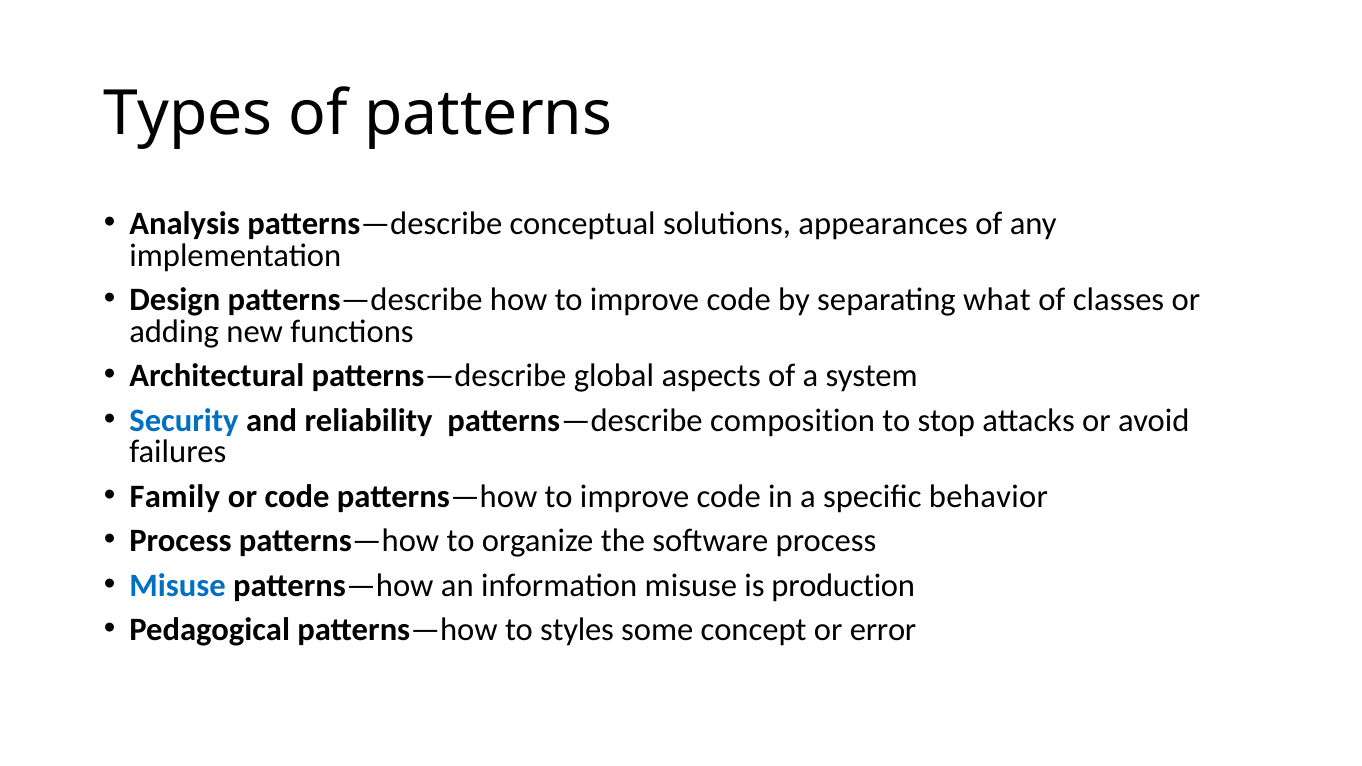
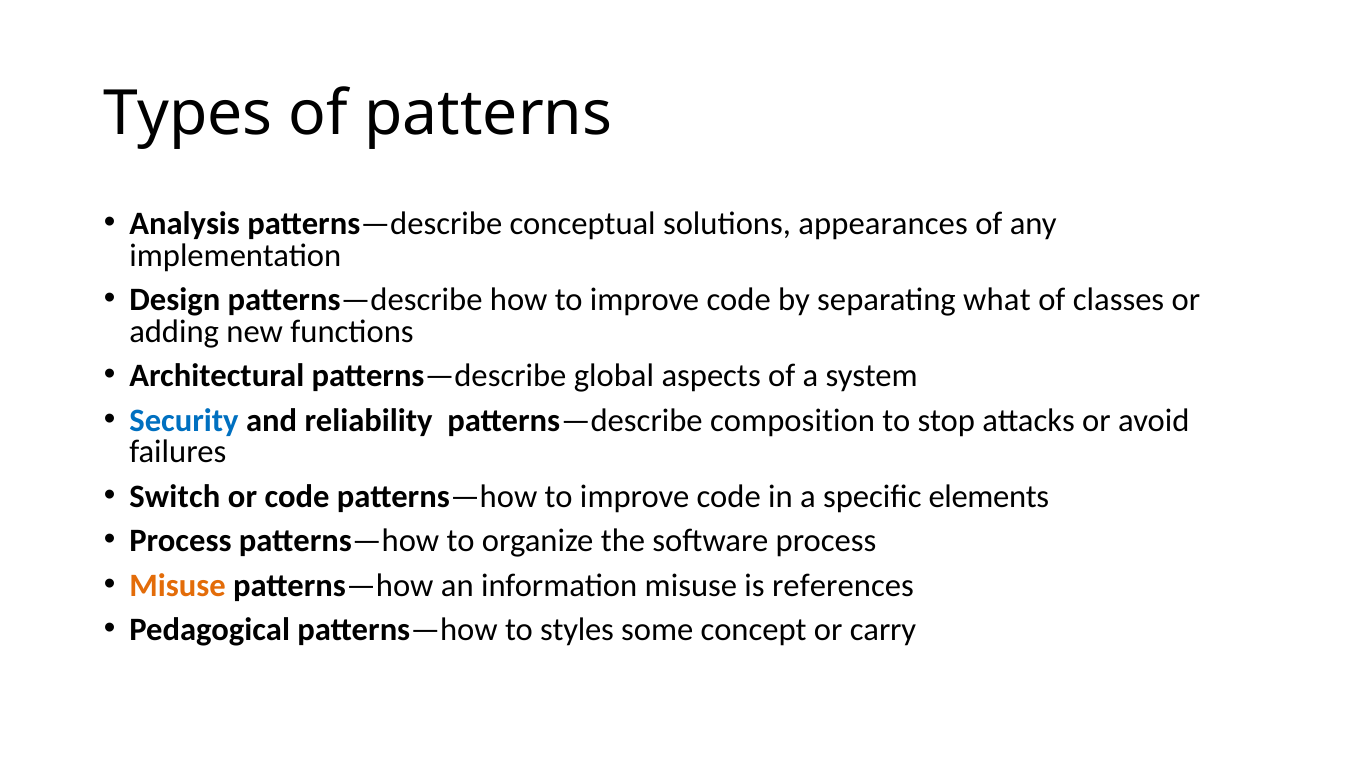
Family: Family -> Switch
behavior: behavior -> elements
Misuse at (178, 585) colour: blue -> orange
production: production -> references
error: error -> carry
